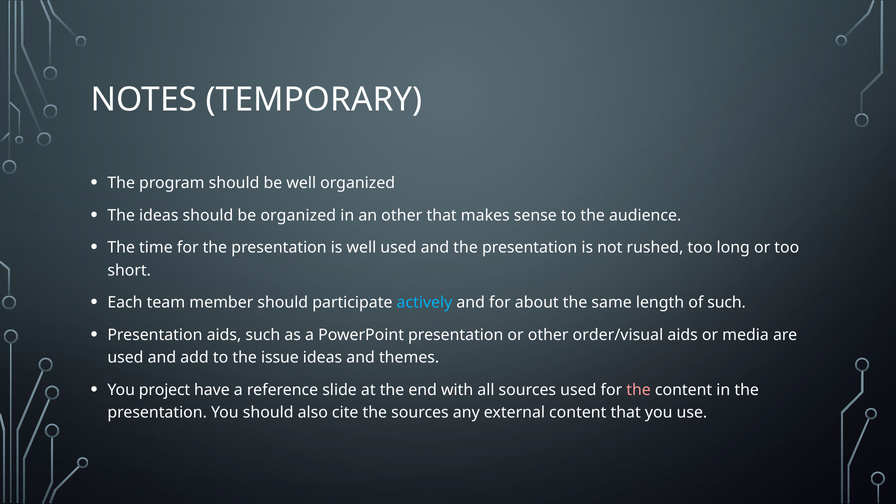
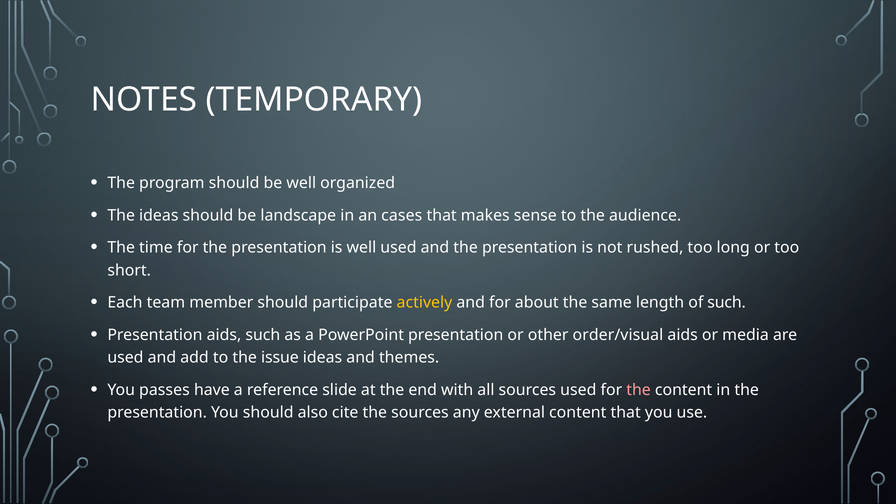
be organized: organized -> landscape
an other: other -> cases
actively colour: light blue -> yellow
project: project -> passes
